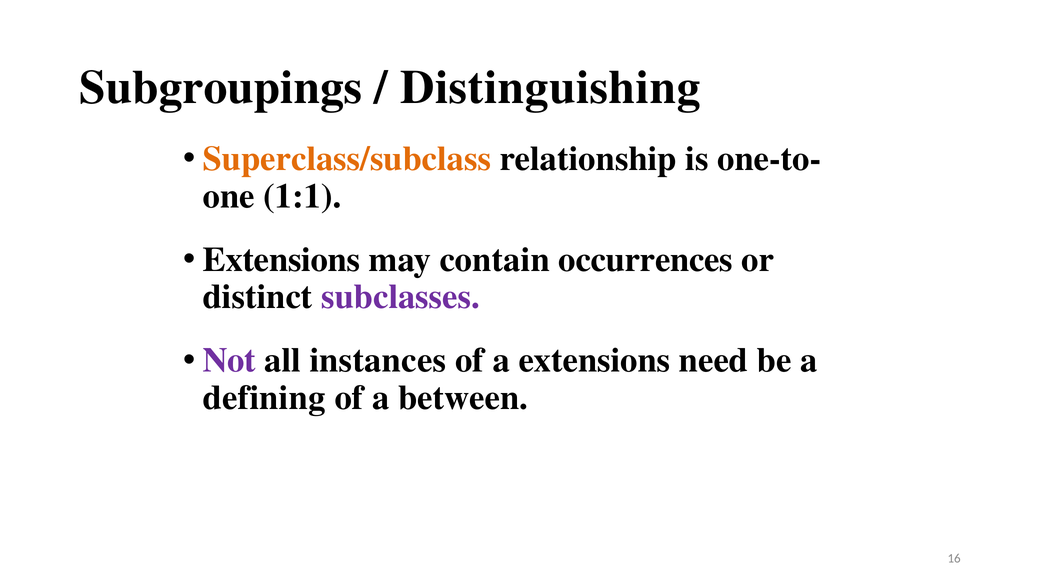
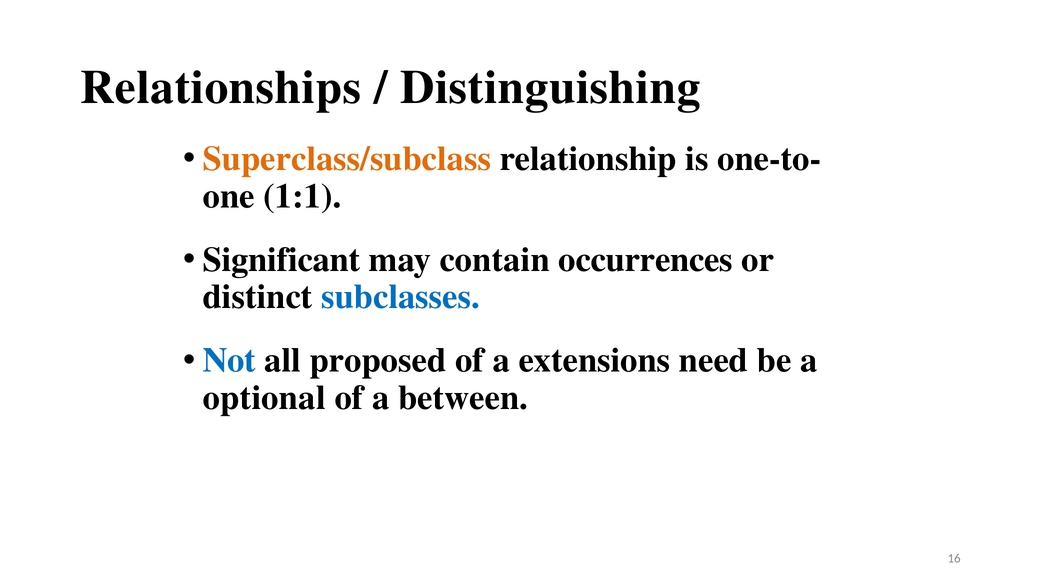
Subgroupings: Subgroupings -> Relationships
Extensions at (282, 260): Extensions -> Significant
subclasses colour: purple -> blue
Not colour: purple -> blue
instances: instances -> proposed
defining: defining -> optional
